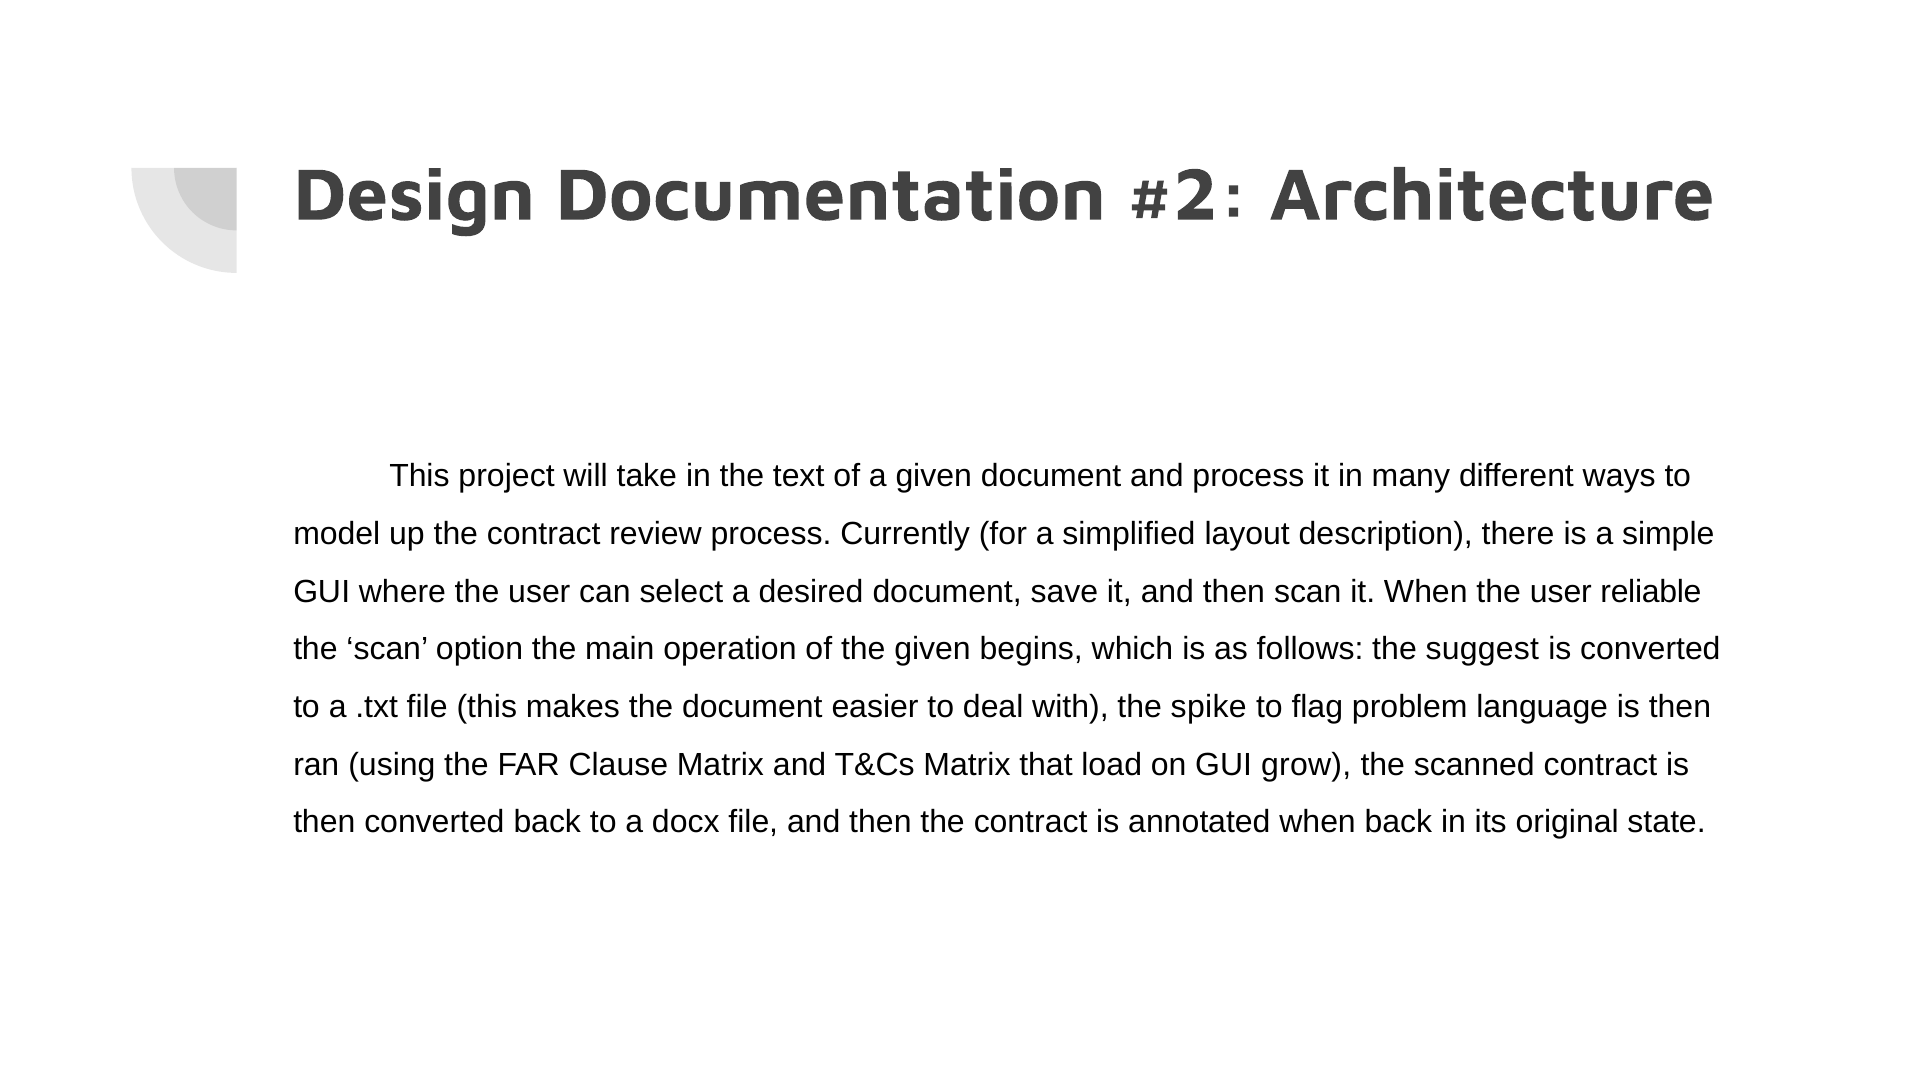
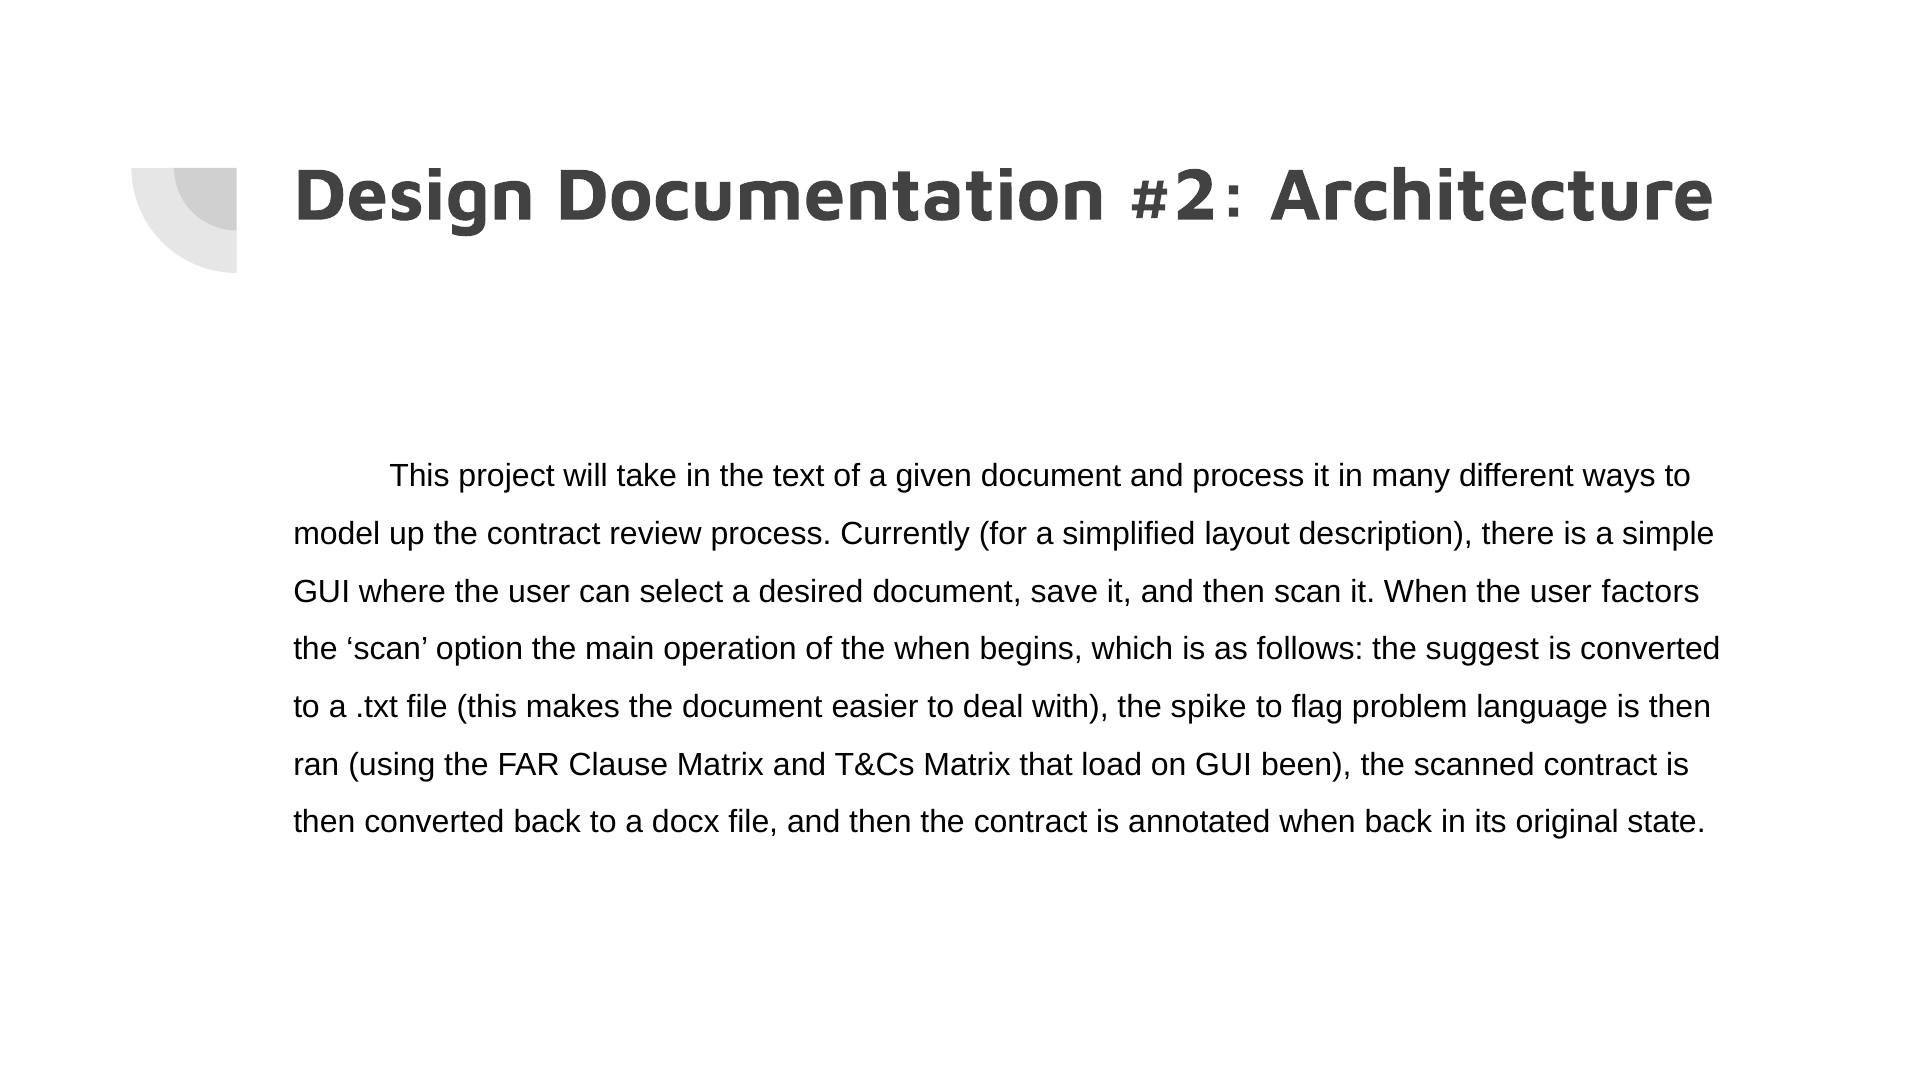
reliable: reliable -> factors
the given: given -> when
grow: grow -> been
